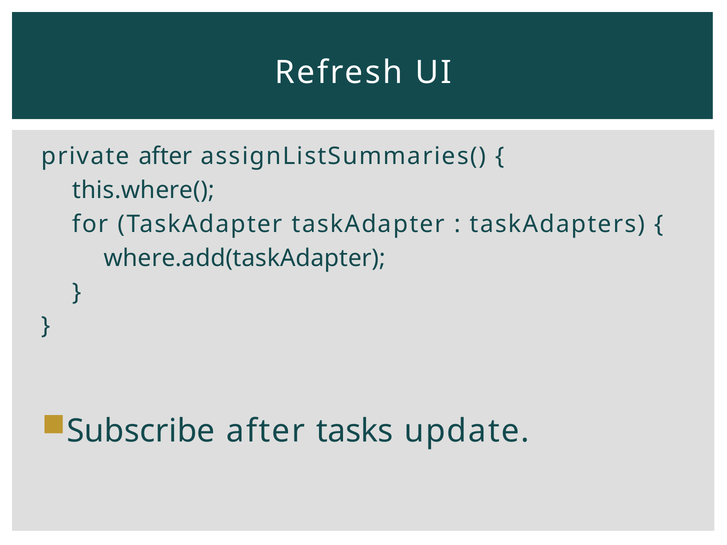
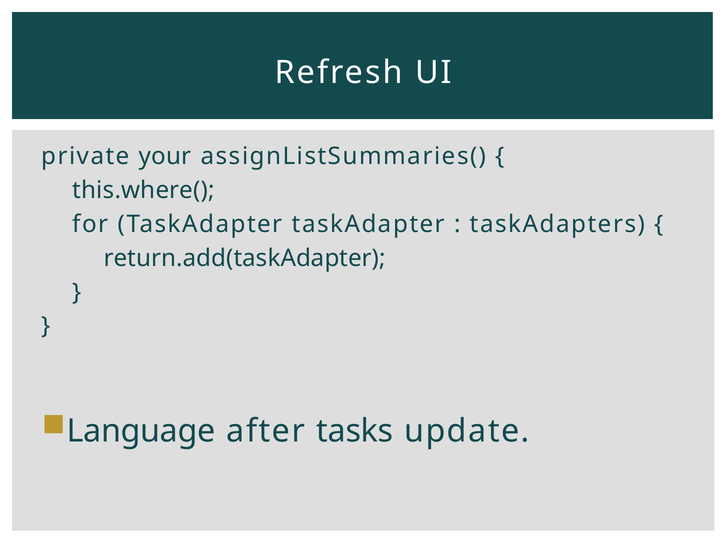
private after: after -> your
where.add(taskAdapter: where.add(taskAdapter -> return.add(taskAdapter
Subscribe: Subscribe -> Language
